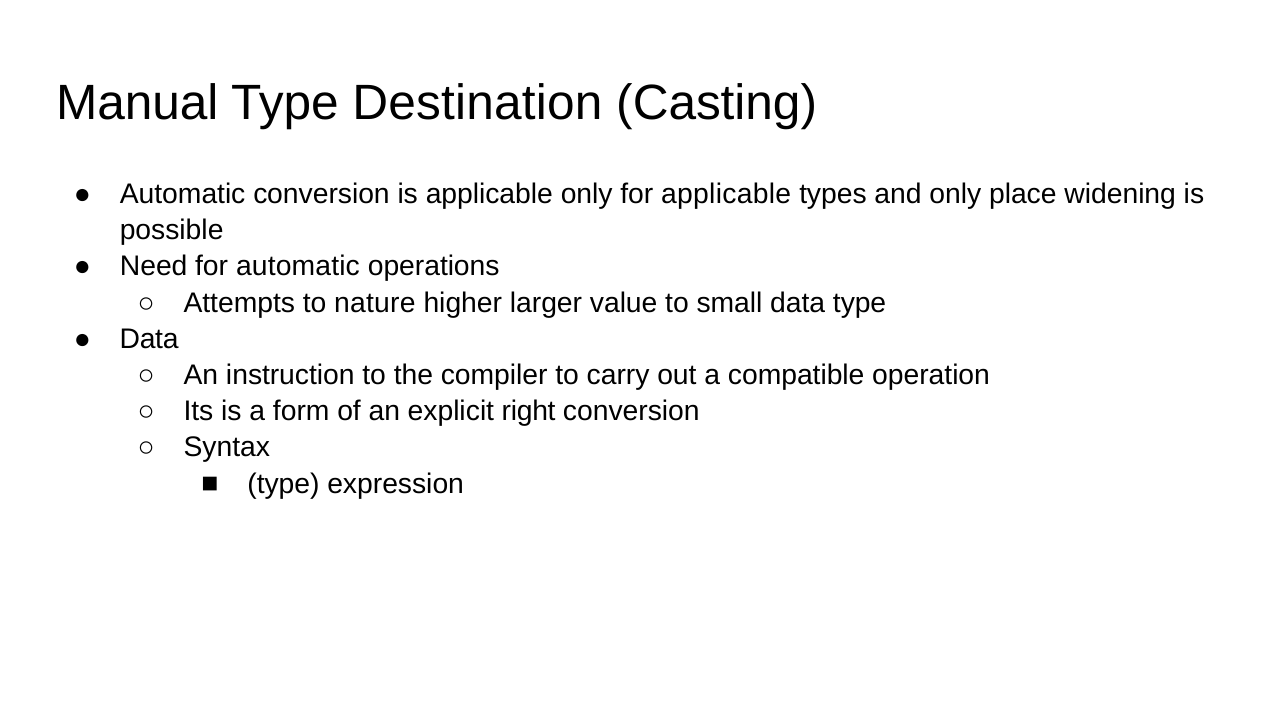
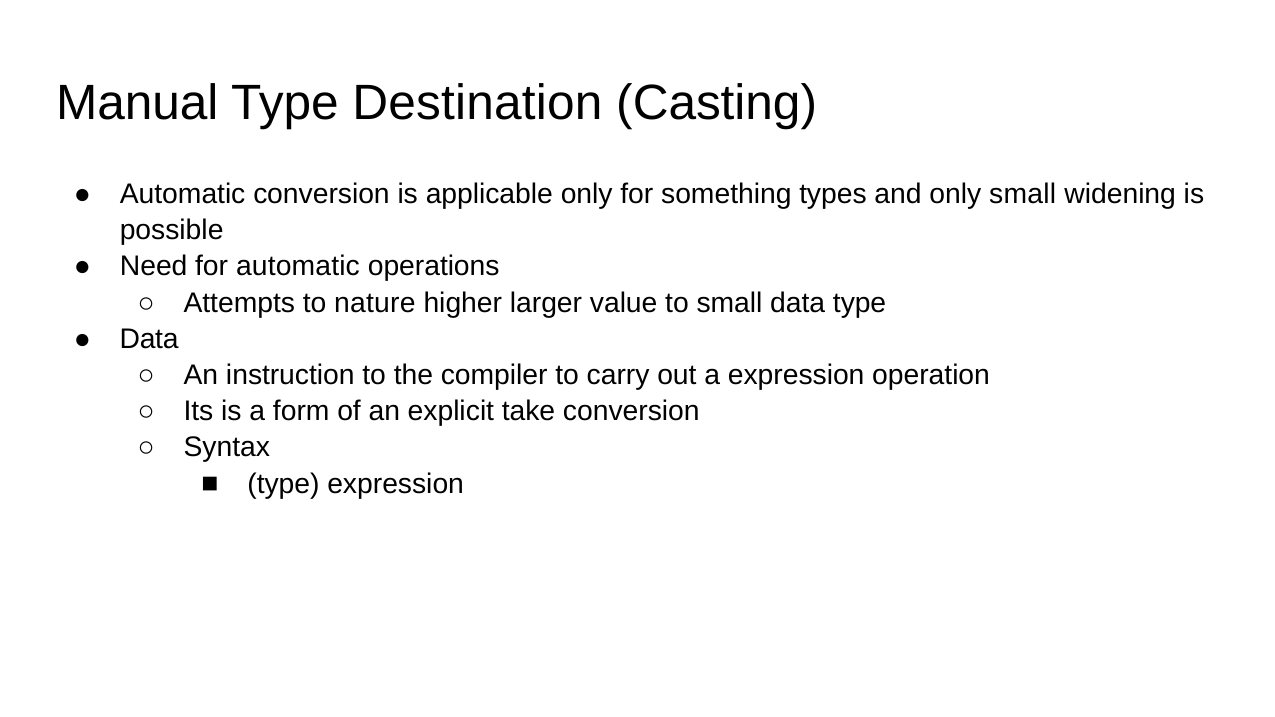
for applicable: applicable -> something
only place: place -> small
a compatible: compatible -> expression
right: right -> take
